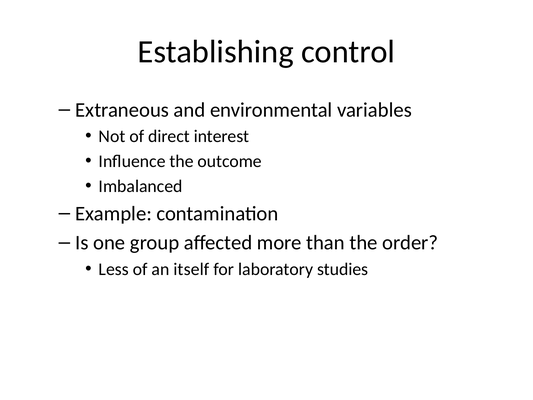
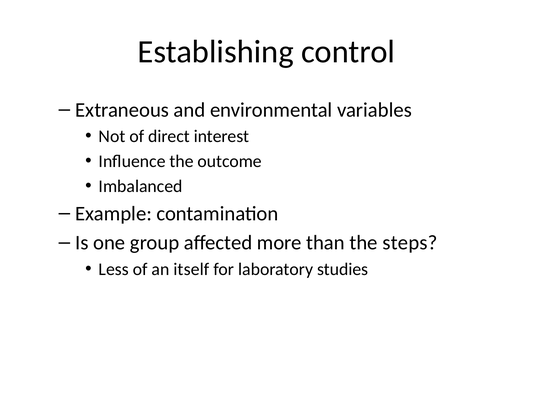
order: order -> steps
